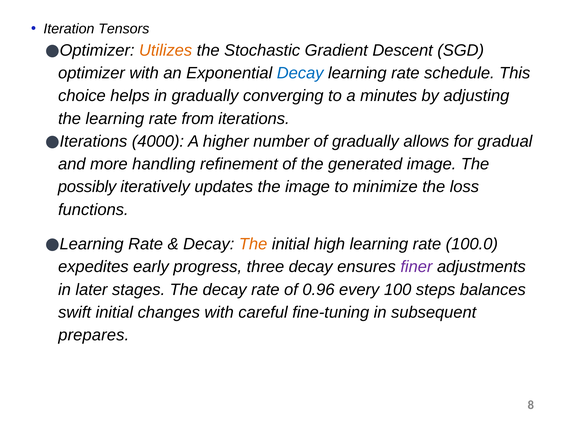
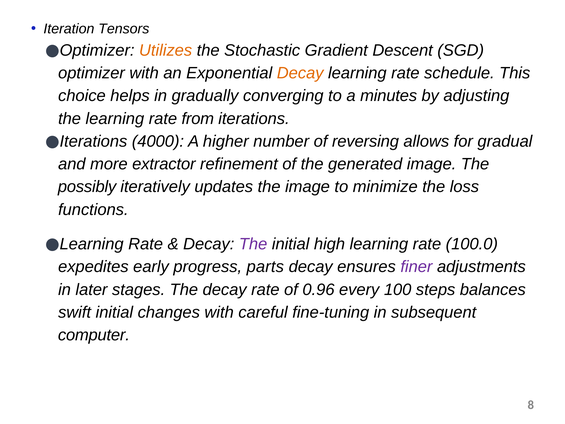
Decay at (300, 73) colour: blue -> orange
of gradually: gradually -> reversing
handling: handling -> extractor
The at (253, 244) colour: orange -> purple
three: three -> parts
prepares: prepares -> computer
